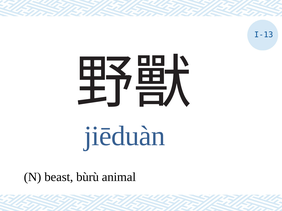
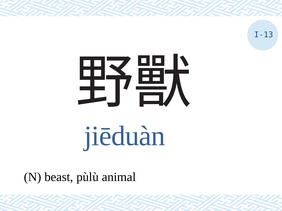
bùrù: bùrù -> pùlù
